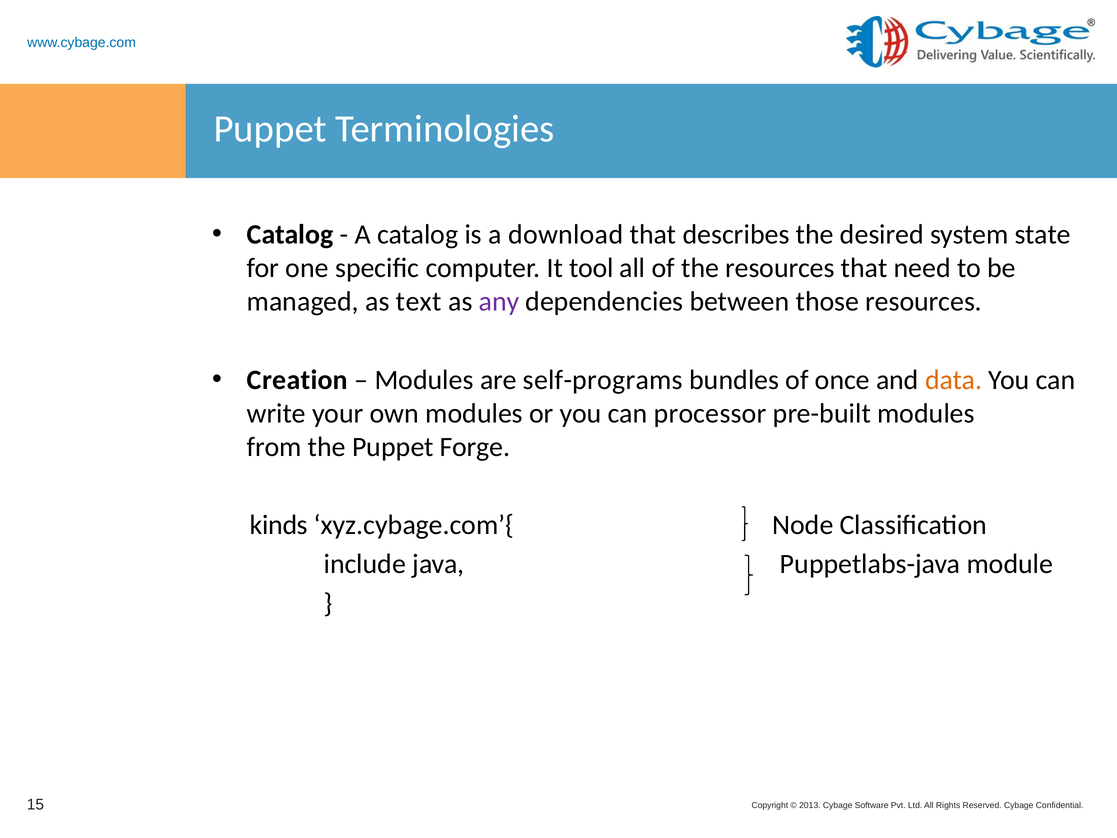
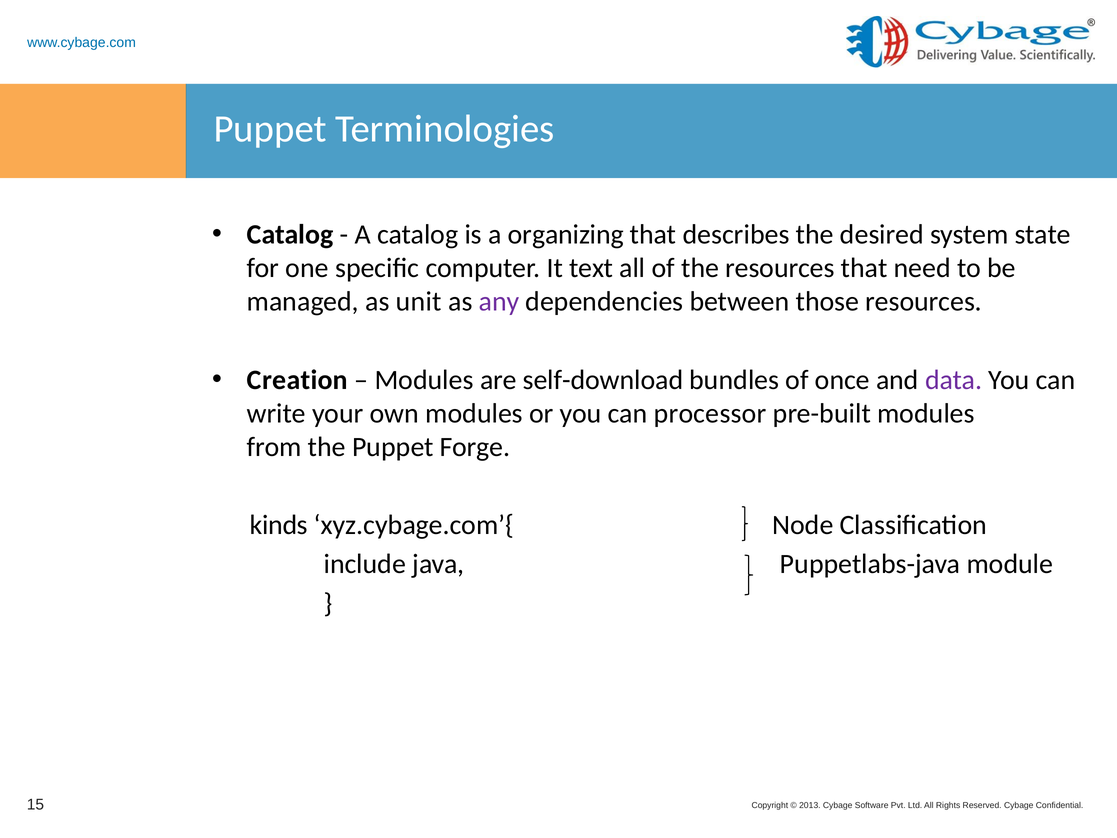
download: download -> organizing
tool: tool -> text
text: text -> unit
self-programs: self-programs -> self-download
data colour: orange -> purple
